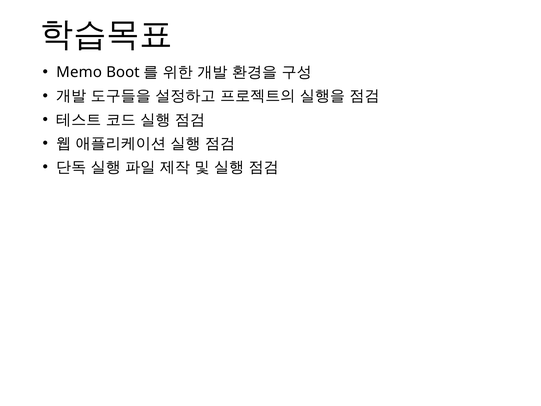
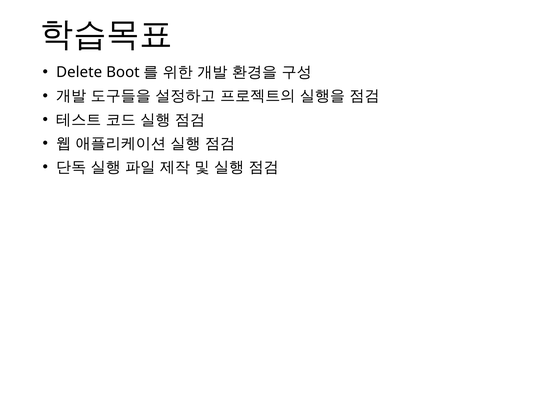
Memo: Memo -> Delete
